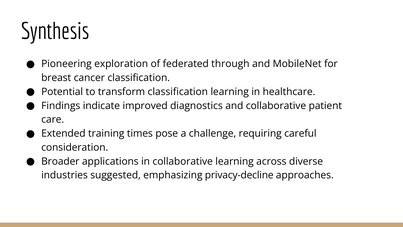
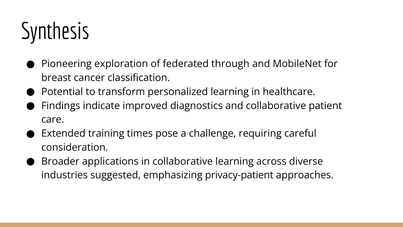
transform classification: classification -> personalized
privacy-decline: privacy-decline -> privacy-patient
